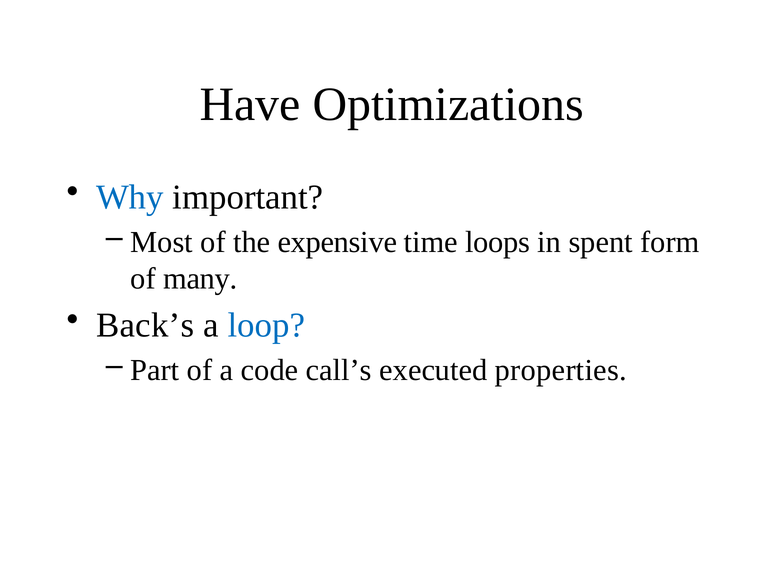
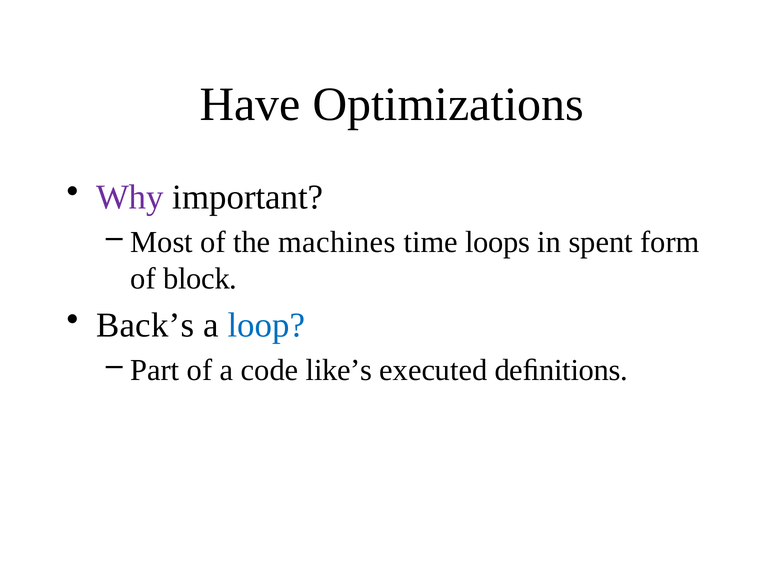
Why colour: blue -> purple
expensive: expensive -> machines
many: many -> block
call’s: call’s -> like’s
properties: properties -> deﬁnitions
